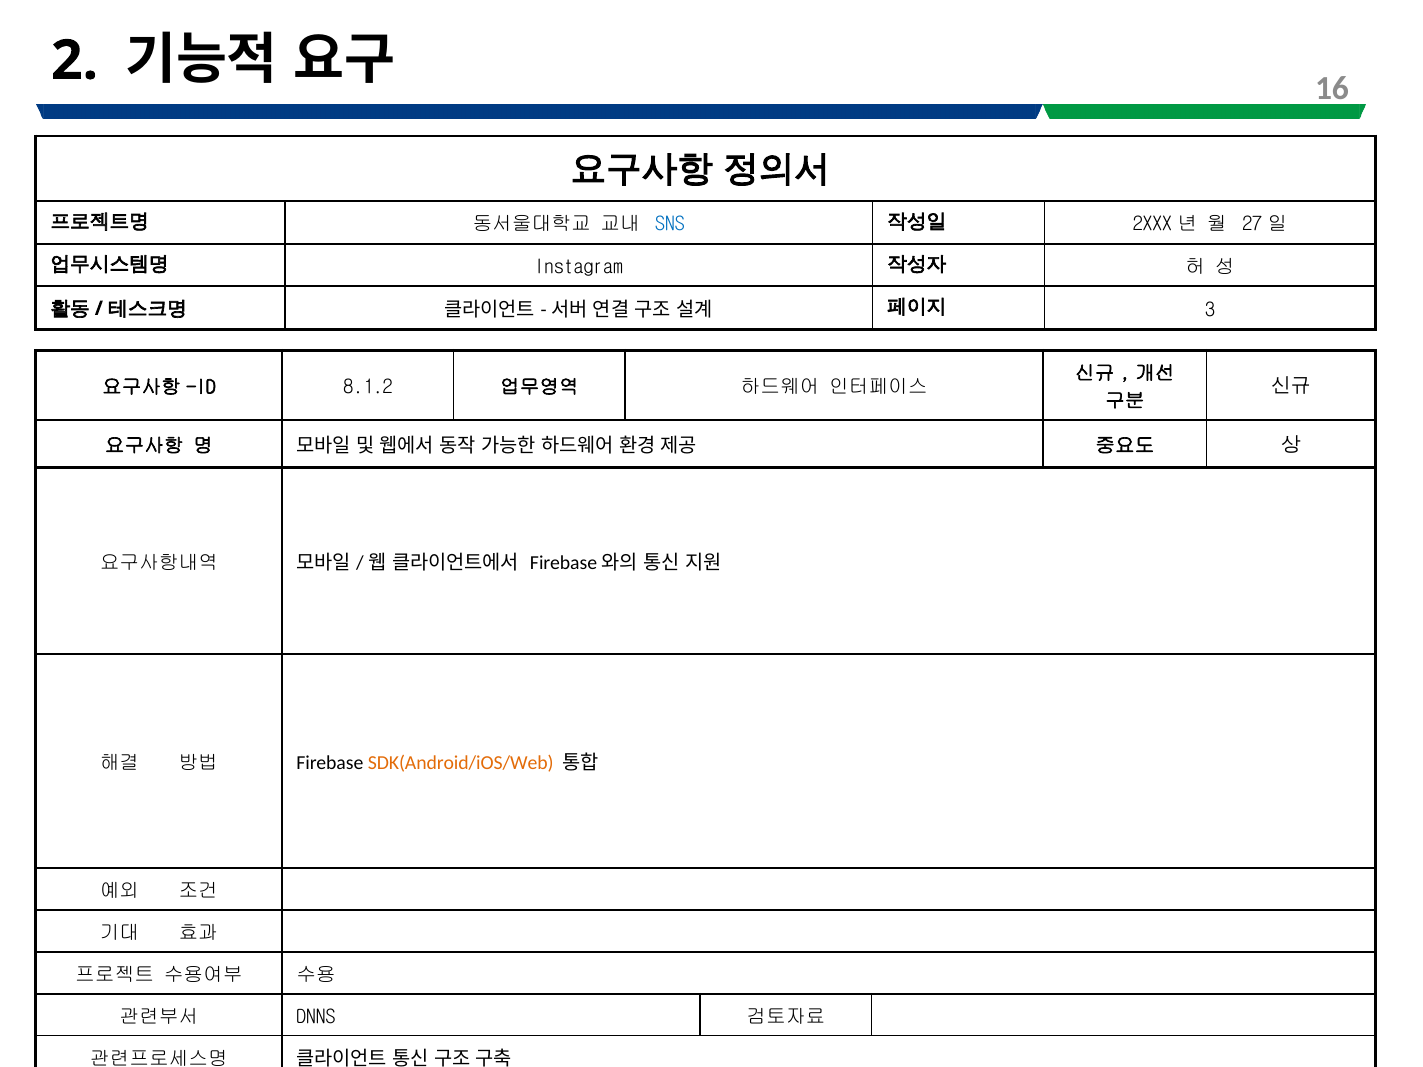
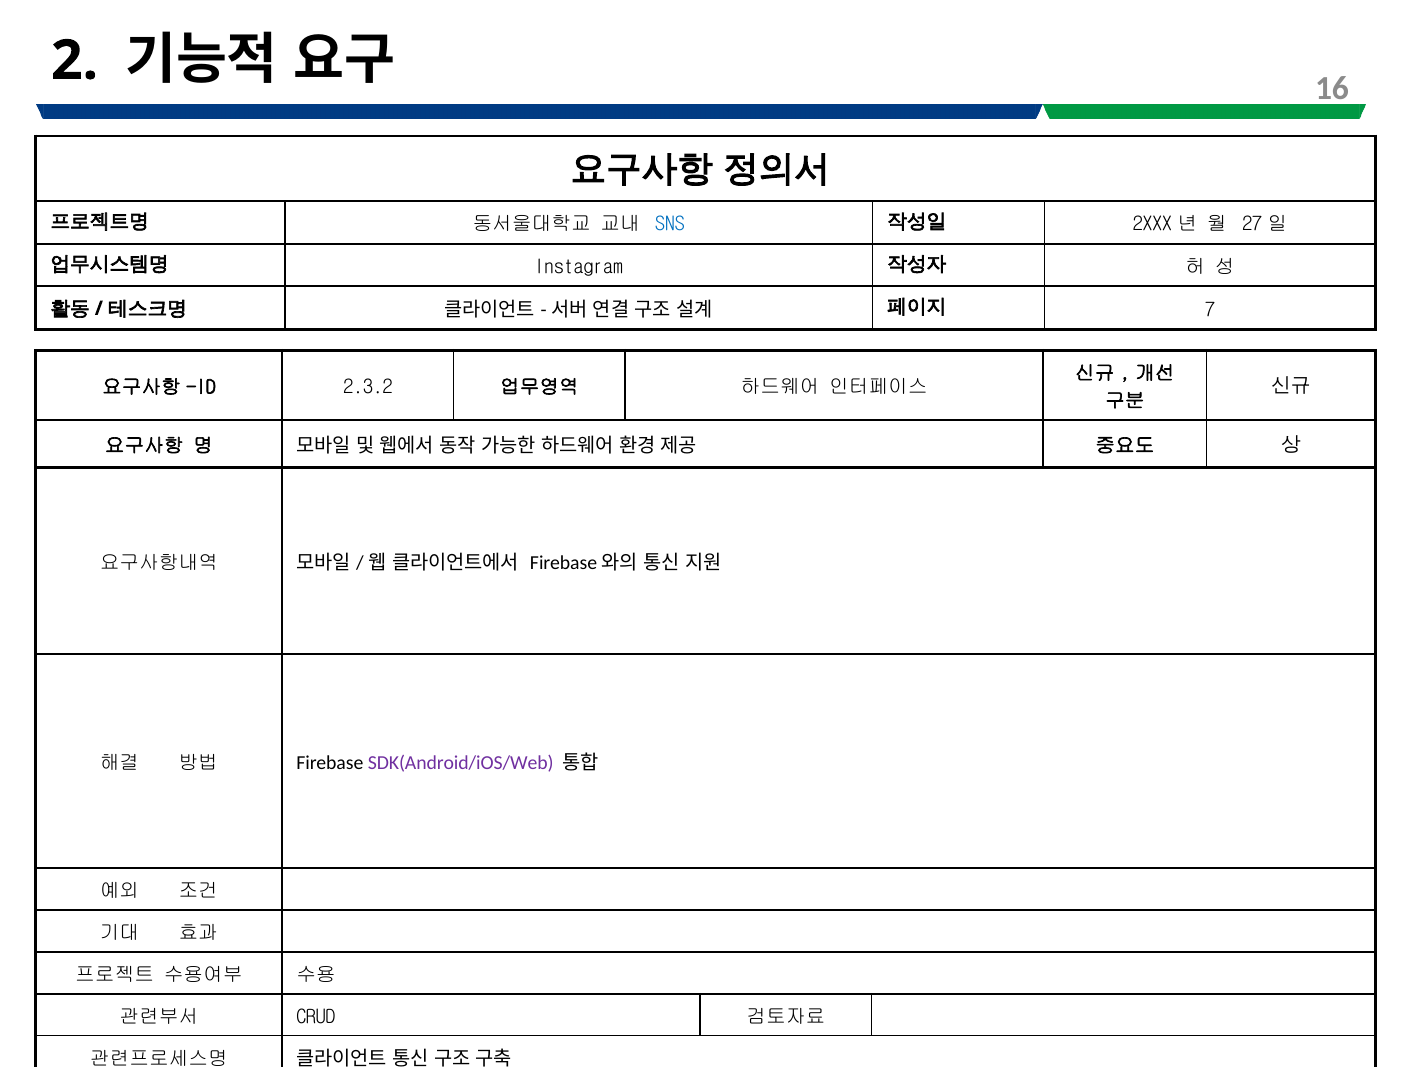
3: 3 -> 7
8.1.2: 8.1.2 -> 2.3.2
SDK(Android/iOS/Web colour: orange -> purple
DNNS: DNNS -> CRUD
